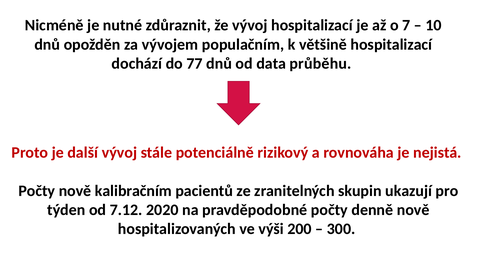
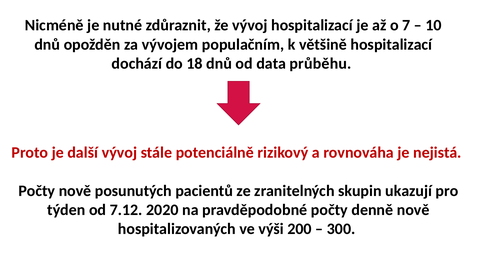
77: 77 -> 18
kalibračním: kalibračním -> posunutých
